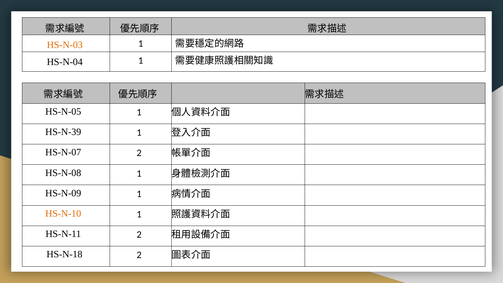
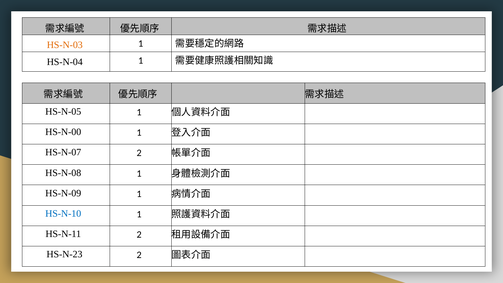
HS-N-39: HS-N-39 -> HS-N-00
HS-N-10 colour: orange -> blue
HS-N-18: HS-N-18 -> HS-N-23
